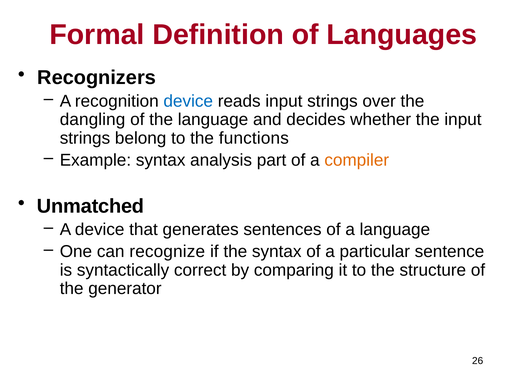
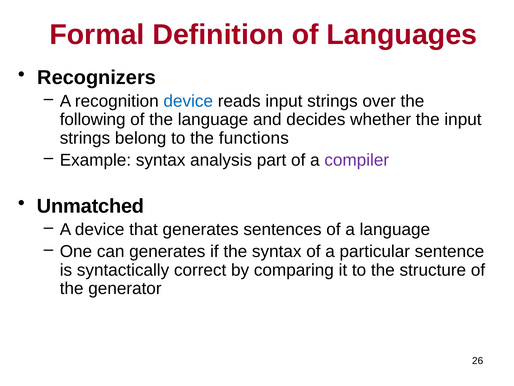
dangling: dangling -> following
compiler colour: orange -> purple
can recognize: recognize -> generates
